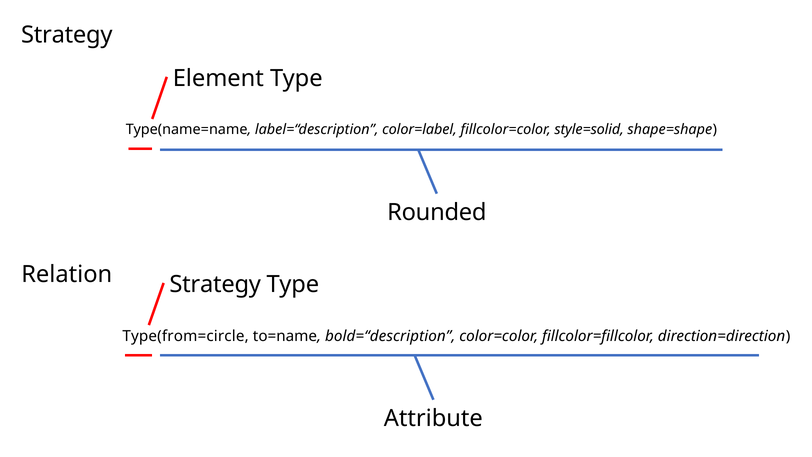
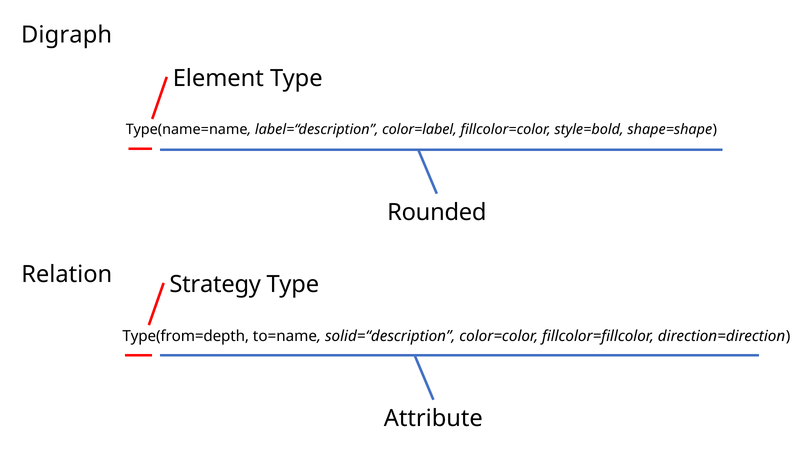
Strategy at (67, 35): Strategy -> Digraph
style=solid: style=solid -> style=bold
Type(from=circle: Type(from=circle -> Type(from=depth
bold=“description: bold=“description -> solid=“description
